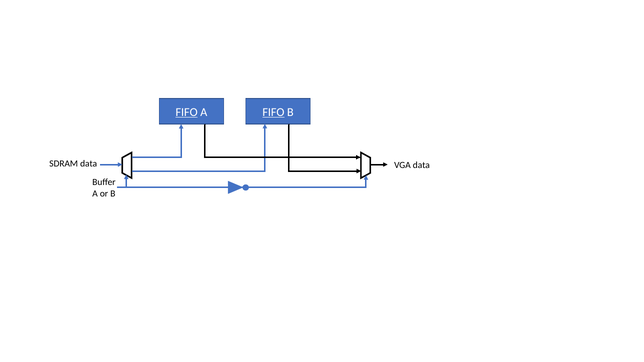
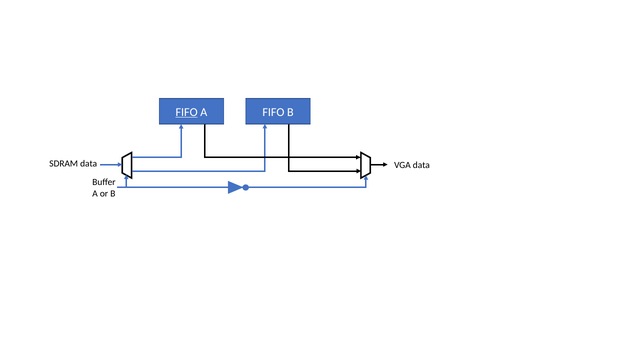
FIFO at (273, 112) underline: present -> none
